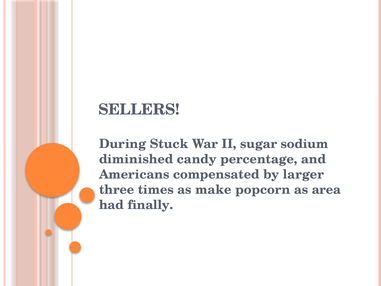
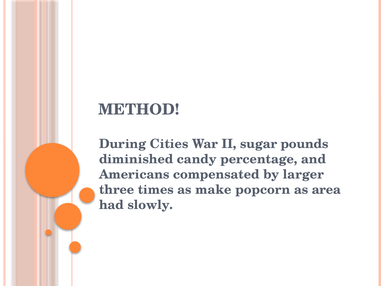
SELLERS: SELLERS -> METHOD
Stuck: Stuck -> Cities
sodium: sodium -> pounds
finally: finally -> slowly
